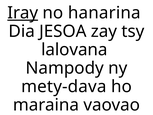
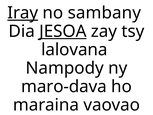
hanarina: hanarina -> sambany
JESOA underline: none -> present
mety-dava: mety-dava -> maro-dava
